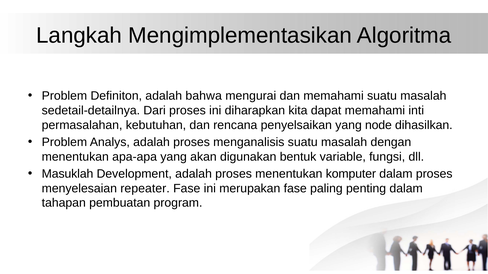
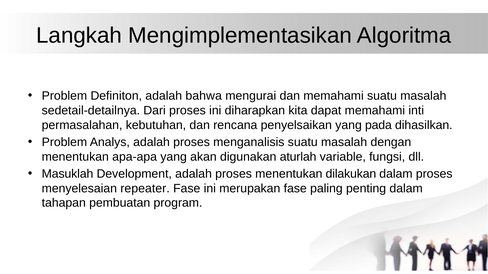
node: node -> pada
bentuk: bentuk -> aturlah
komputer: komputer -> dilakukan
